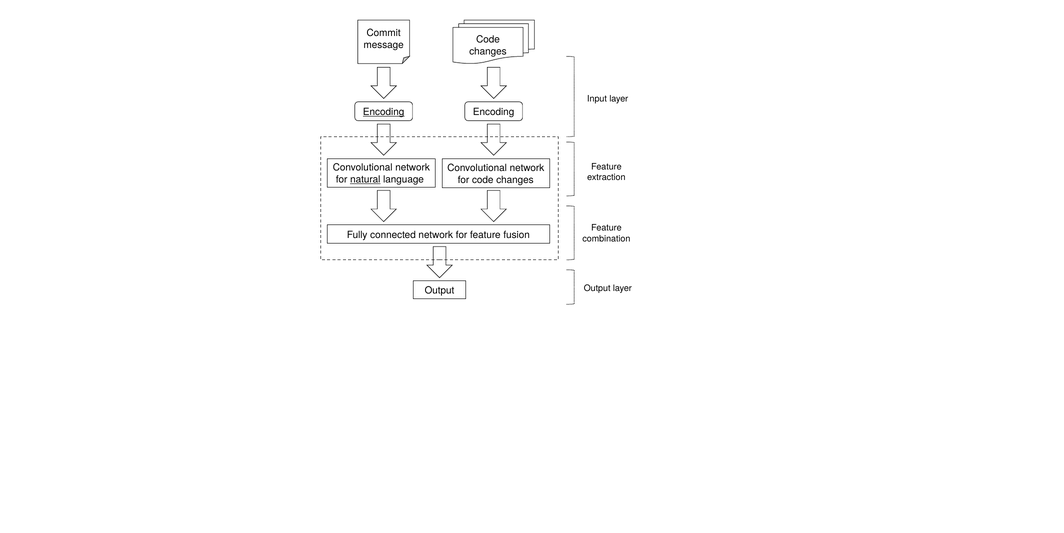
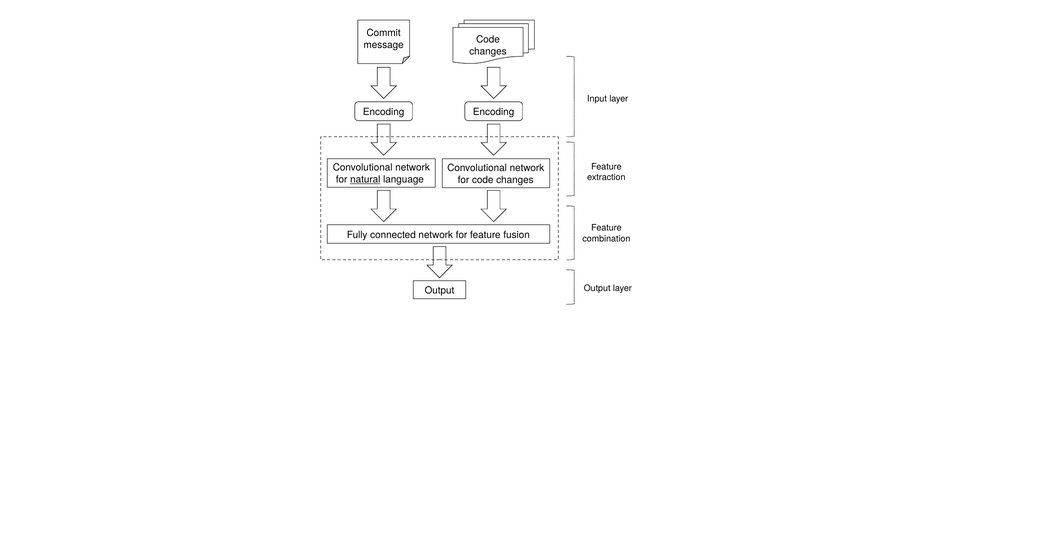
Encoding at (384, 112) underline: present -> none
